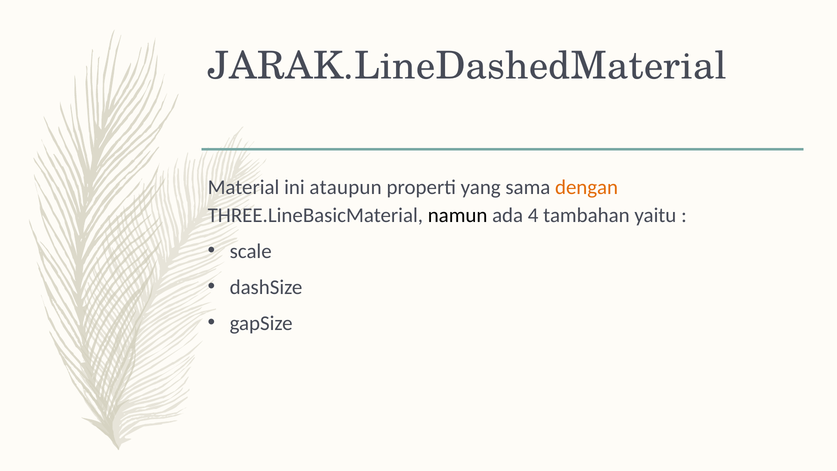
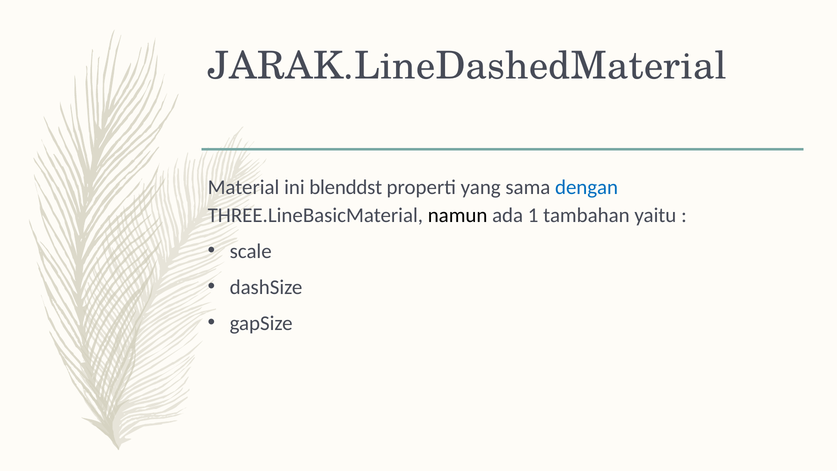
ataupun: ataupun -> blenddst
dengan colour: orange -> blue
4: 4 -> 1
